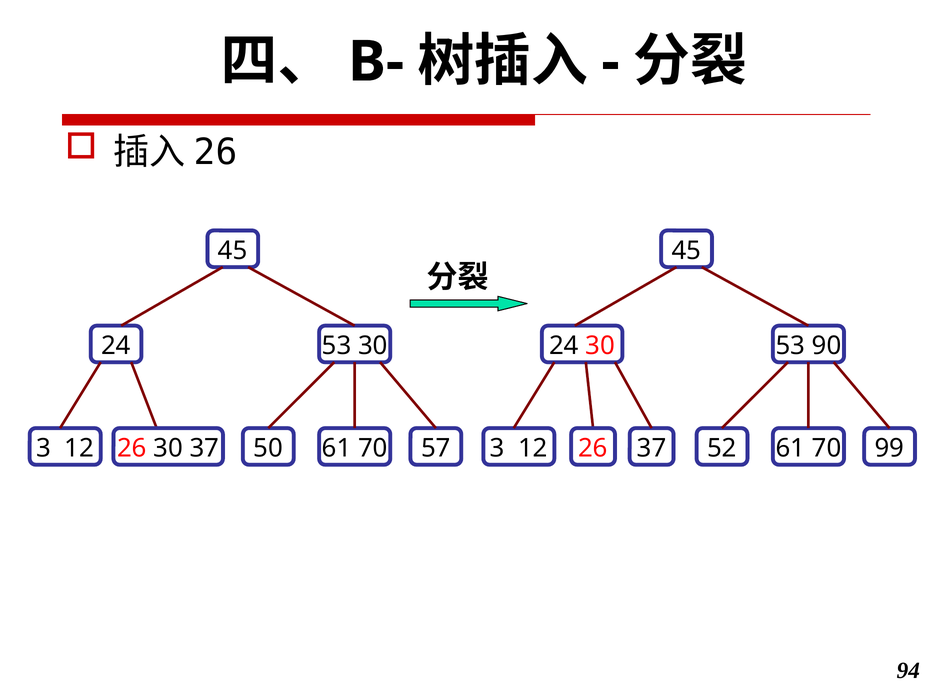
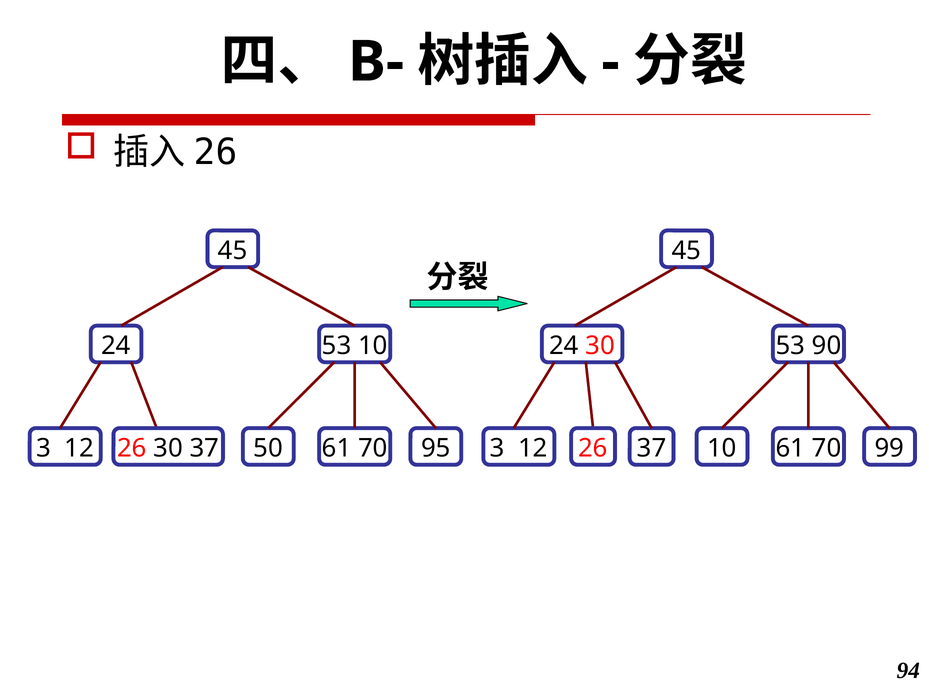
53 30: 30 -> 10
57: 57 -> 95
12 52: 52 -> 10
